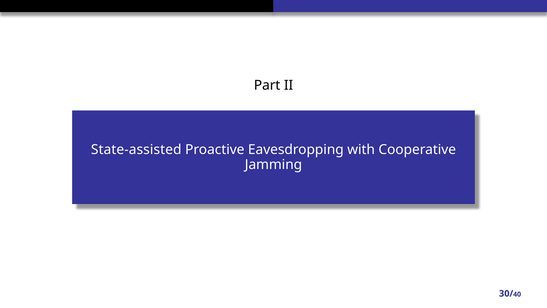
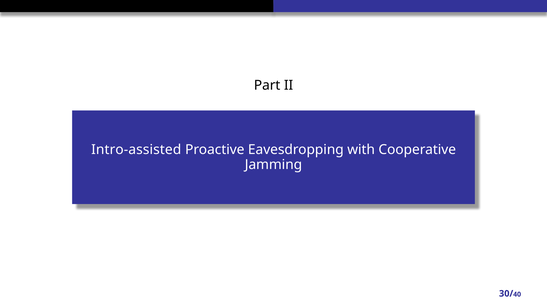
State-assisted: State-assisted -> Intro-assisted
